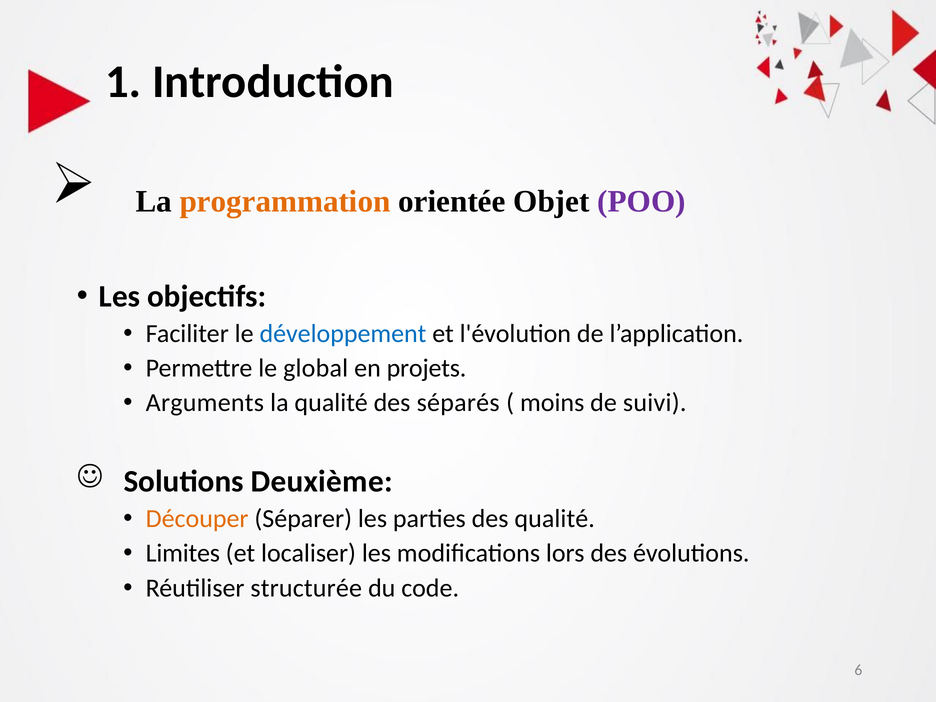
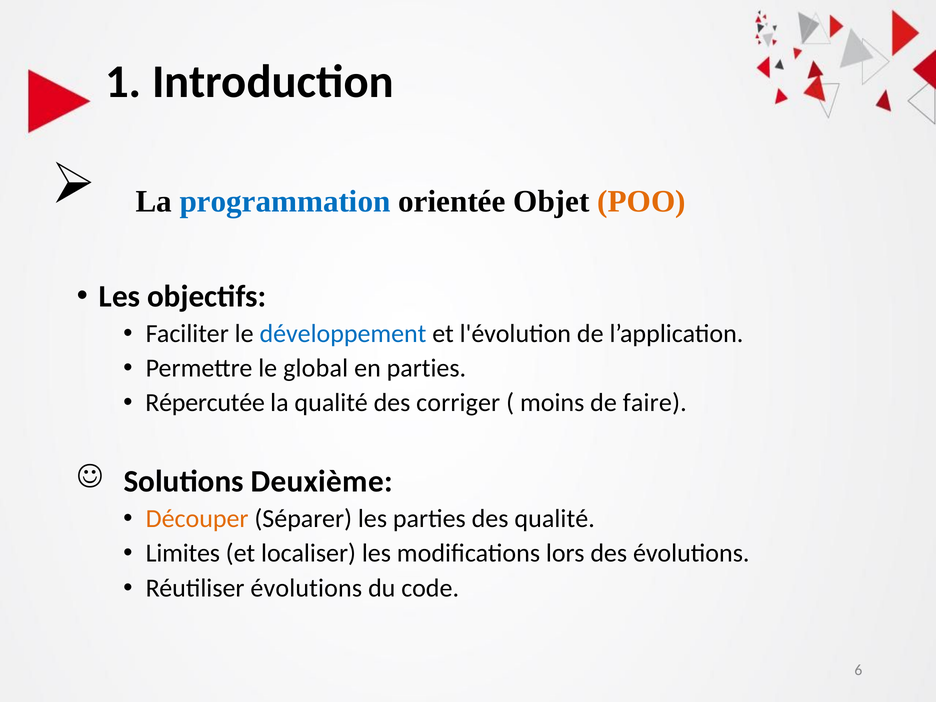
programmation colour: orange -> blue
POO colour: purple -> orange
en projets: projets -> parties
Arguments: Arguments -> Répercutée
séparés: séparés -> corriger
suivi: suivi -> faire
Réutiliser structurée: structurée -> évolutions
